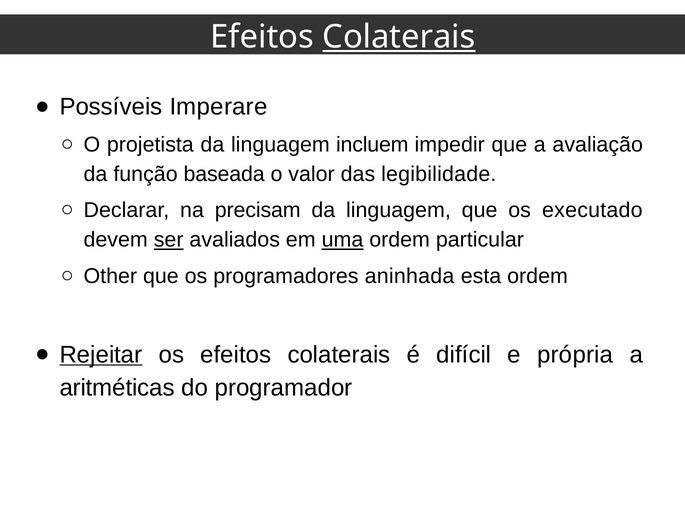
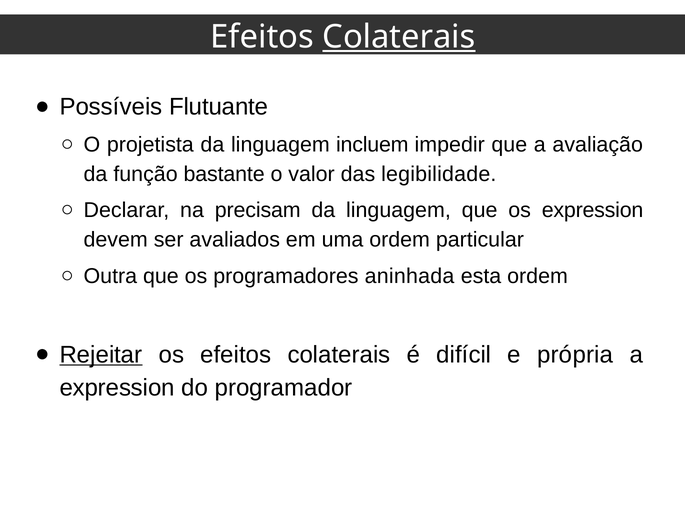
Imperare: Imperare -> Flutuante
baseada: baseada -> bastante
os executado: executado -> expression
ser underline: present -> none
uma underline: present -> none
Other: Other -> Outra
aritméticas at (117, 388): aritméticas -> expression
